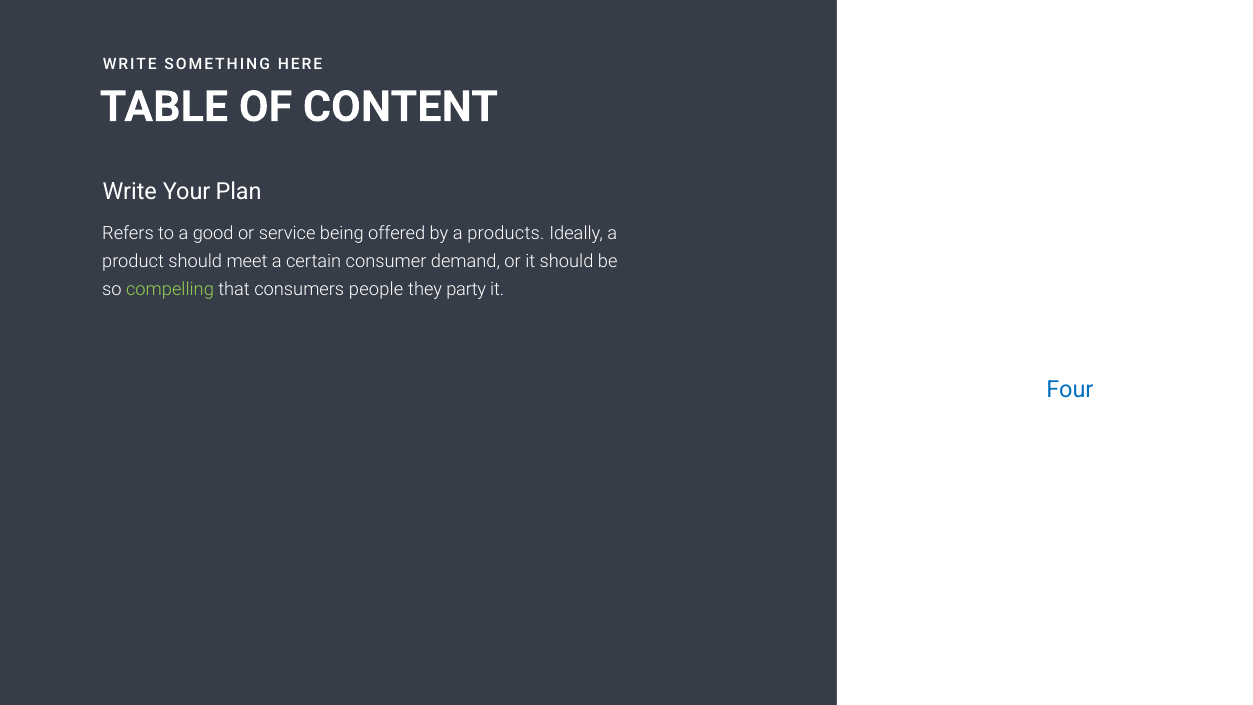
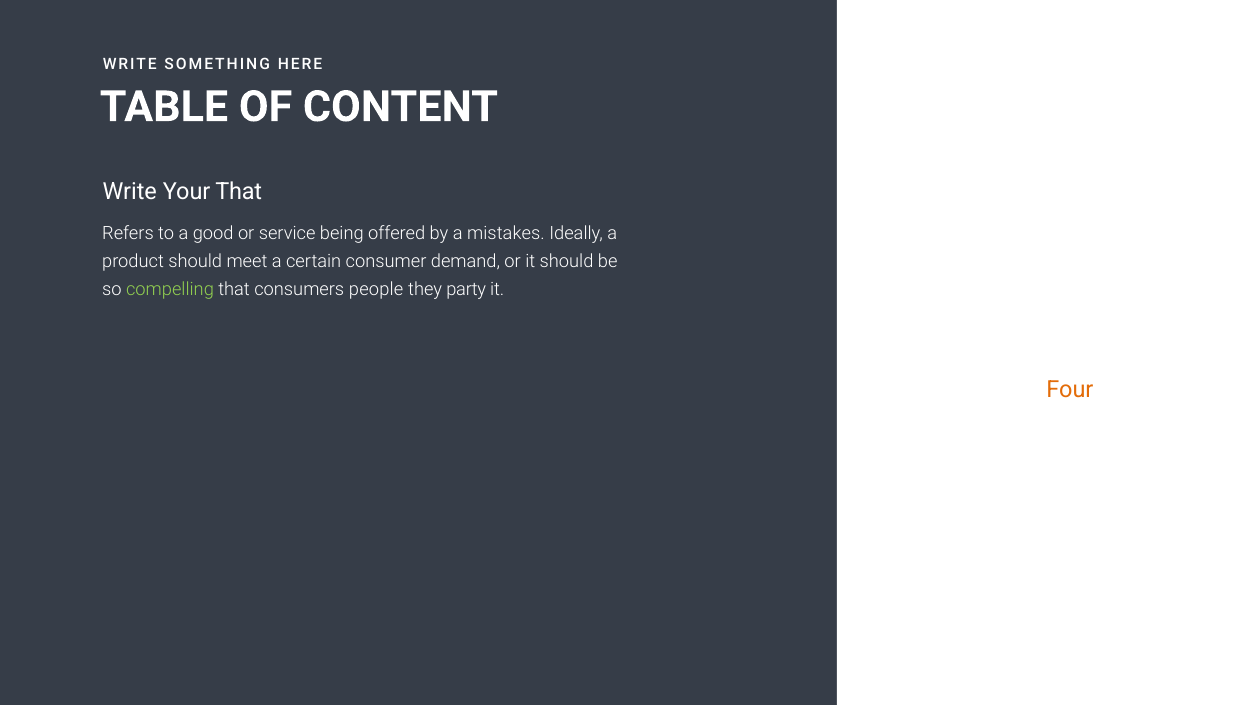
Your Plan: Plan -> That
products: products -> mistakes
Four colour: blue -> orange
